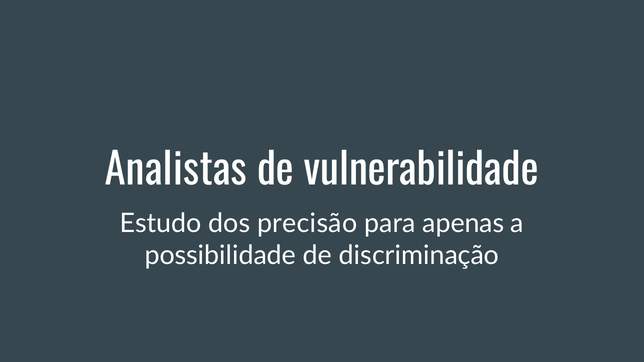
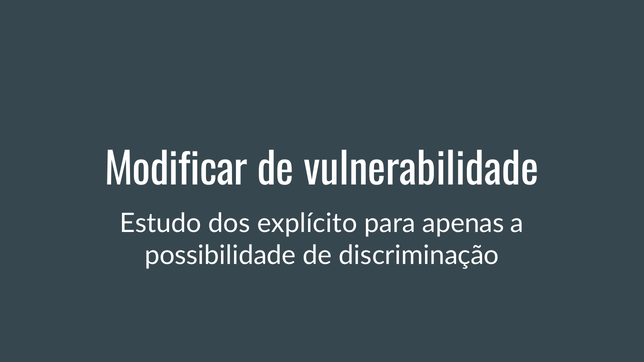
Analistas: Analistas -> Modificar
precisão: precisão -> explícito
